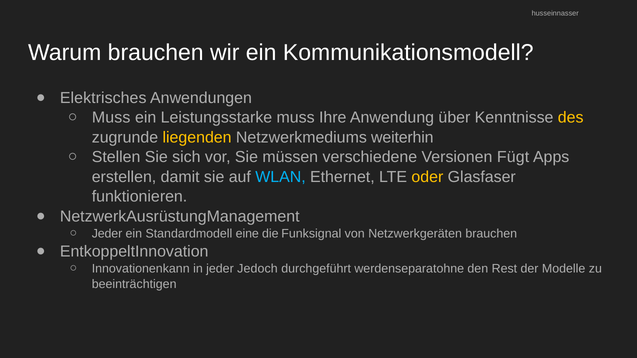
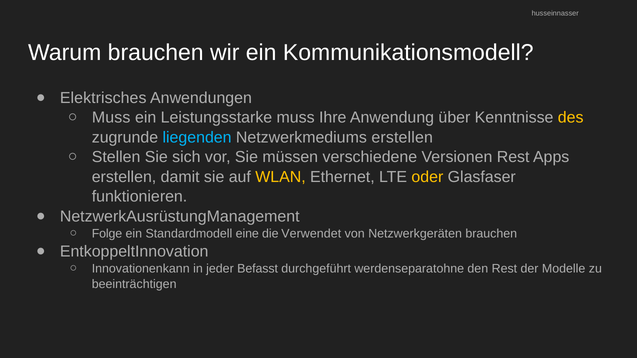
liegenden colour: yellow -> light blue
Netzwerkmediums weiterhin: weiterhin -> erstellen
Versionen Fügt: Fügt -> Rest
WLAN colour: light blue -> yellow
Jeder at (107, 234): Jeder -> Folge
Funksignal: Funksignal -> Verwendet
Jedoch: Jedoch -> Befasst
